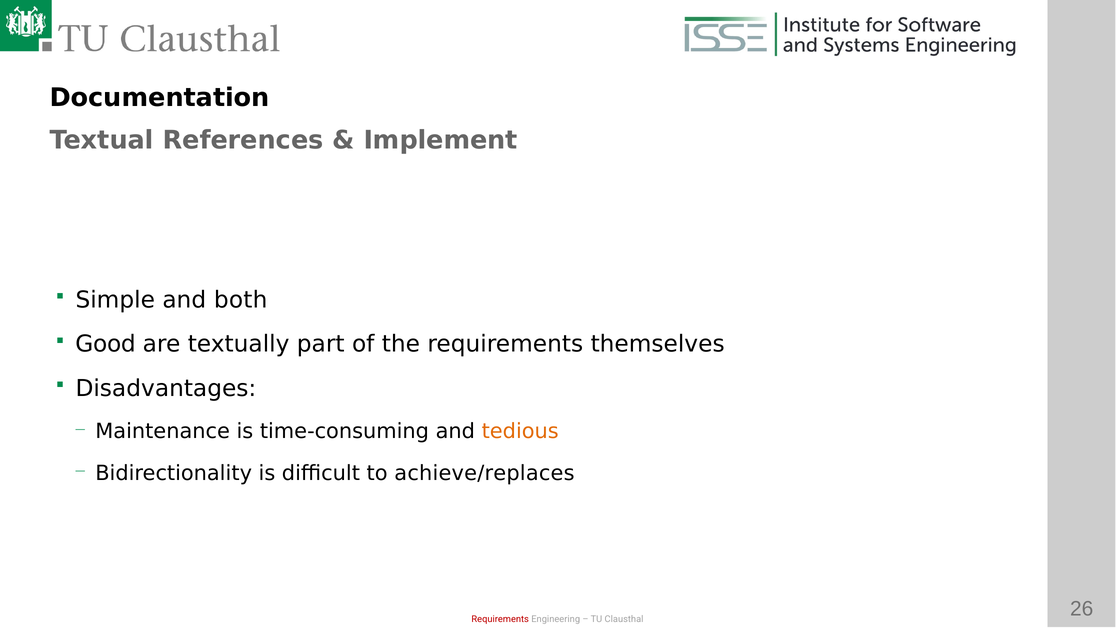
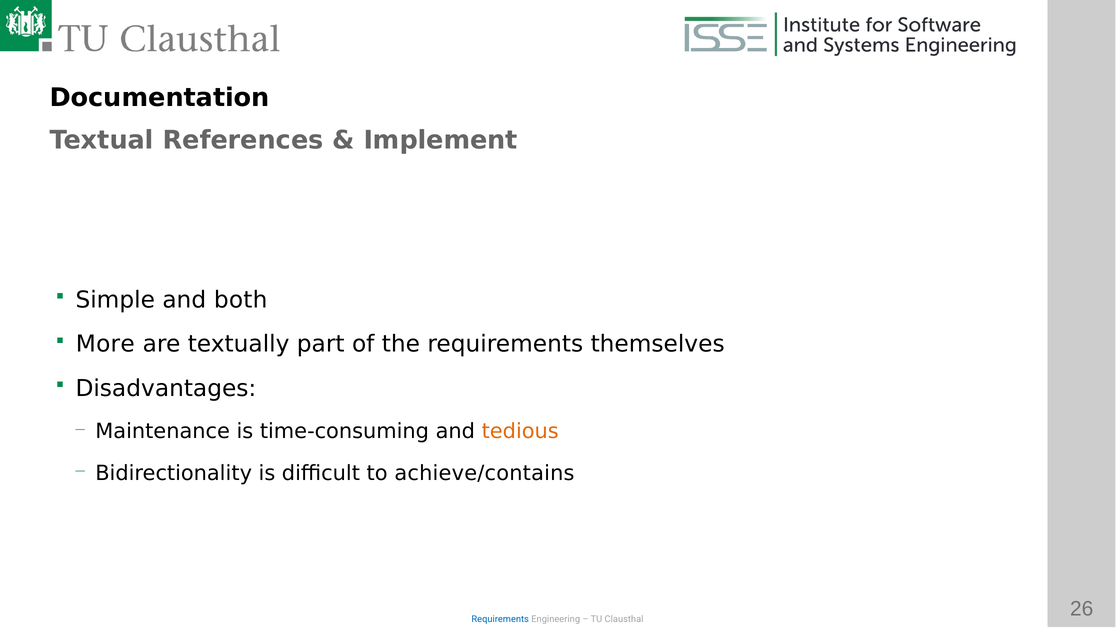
Good: Good -> More
achieve/replaces: achieve/replaces -> achieve/contains
Requirements at (500, 619) colour: red -> blue
